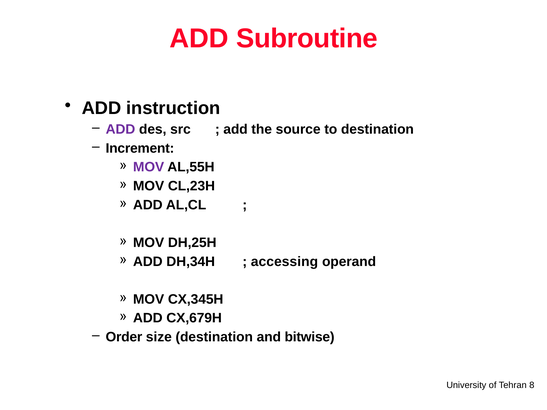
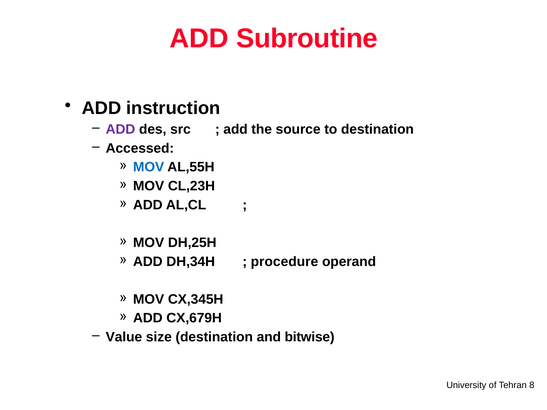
Increment: Increment -> Accessed
MOV at (149, 167) colour: purple -> blue
accessing: accessing -> procedure
Order: Order -> Value
